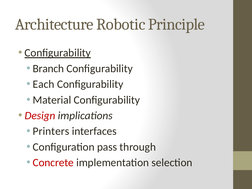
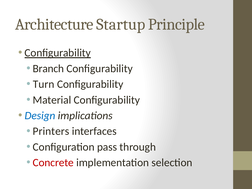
Robotic: Robotic -> Startup
Each: Each -> Turn
Design colour: red -> blue
